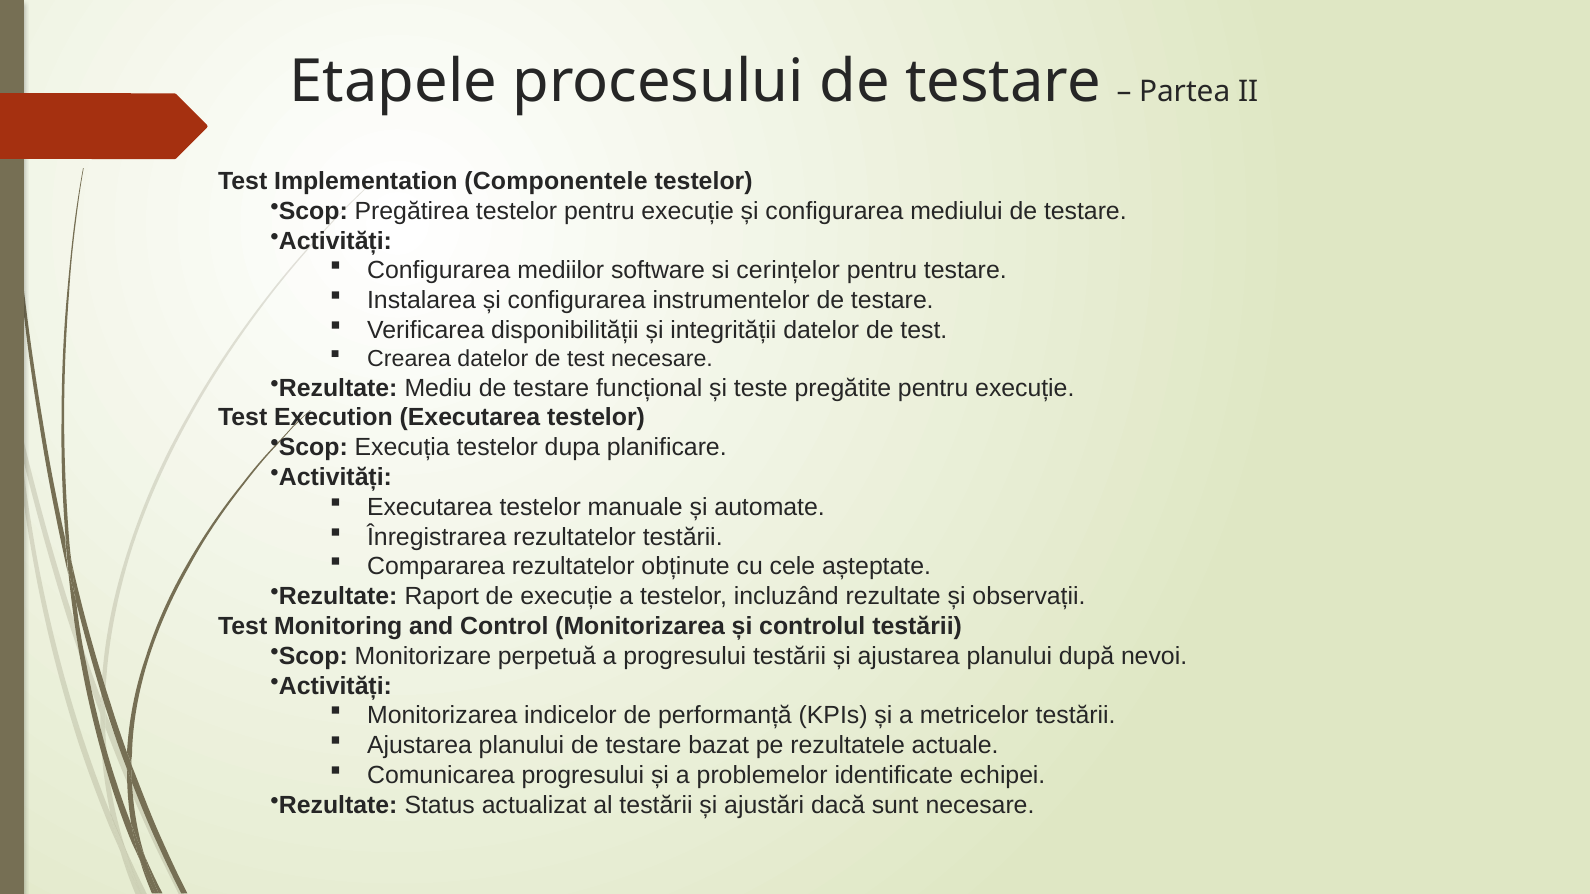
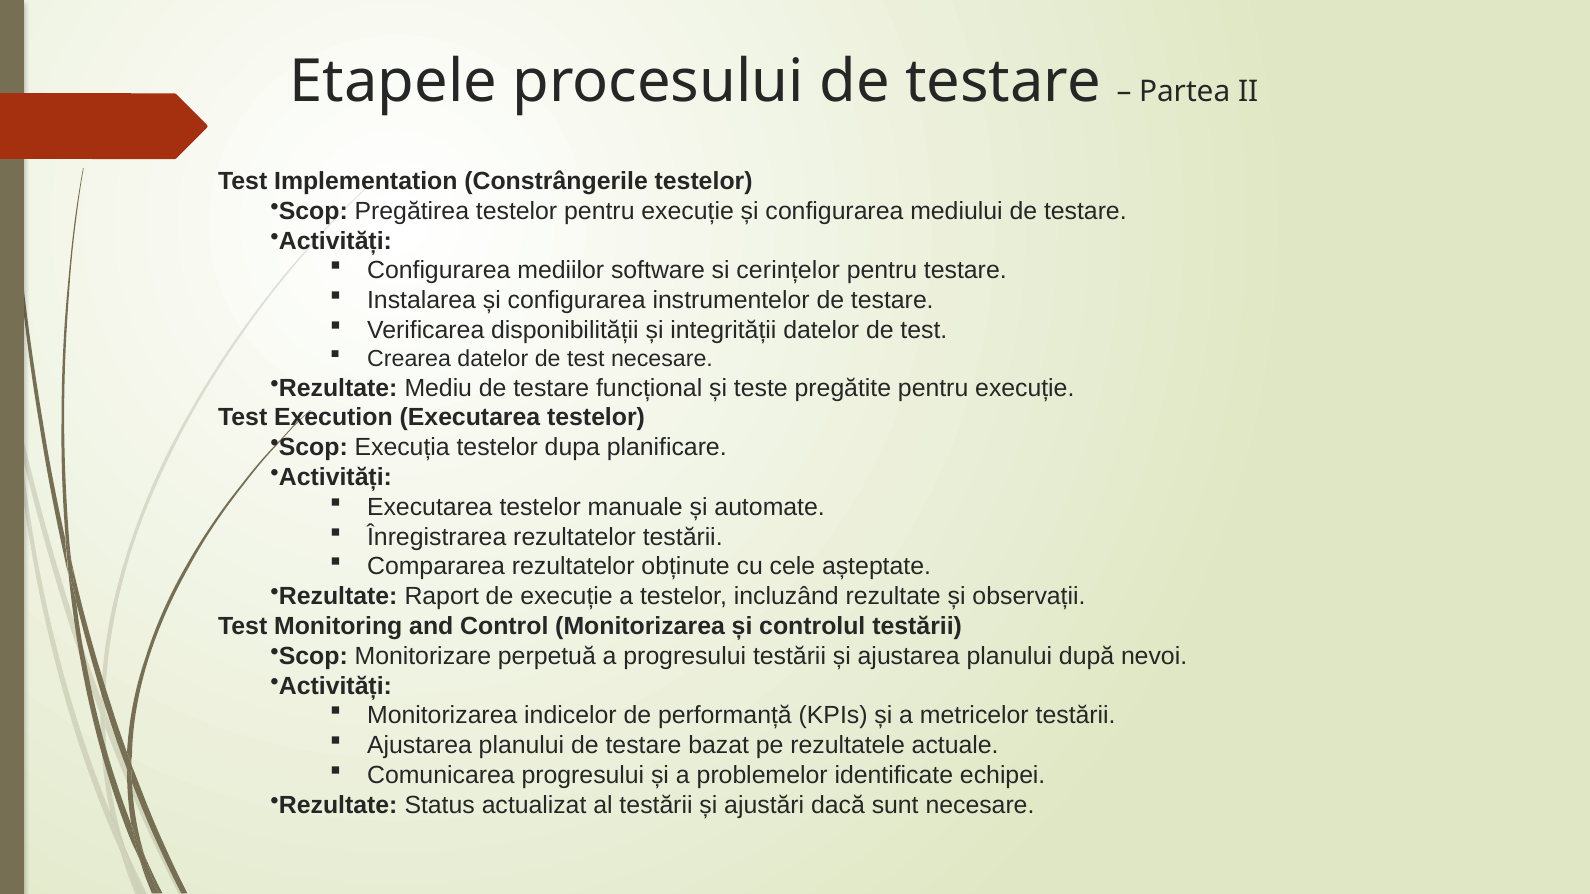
Componentele: Componentele -> Constrângerile
